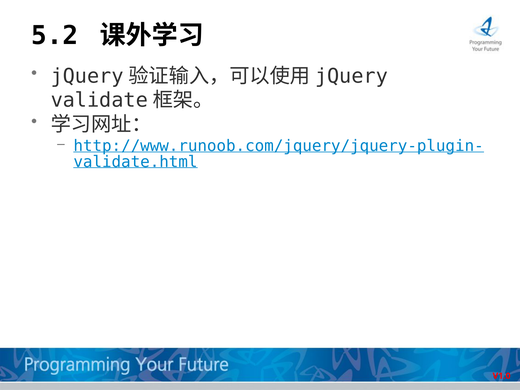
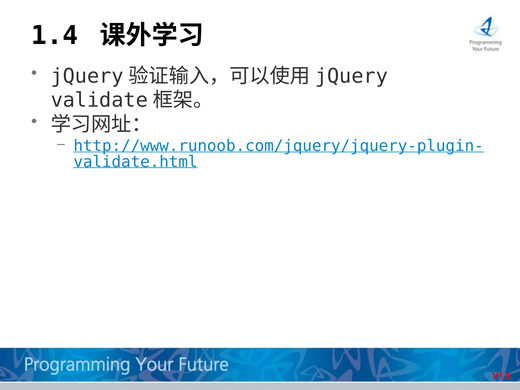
5.2: 5.2 -> 1.4
